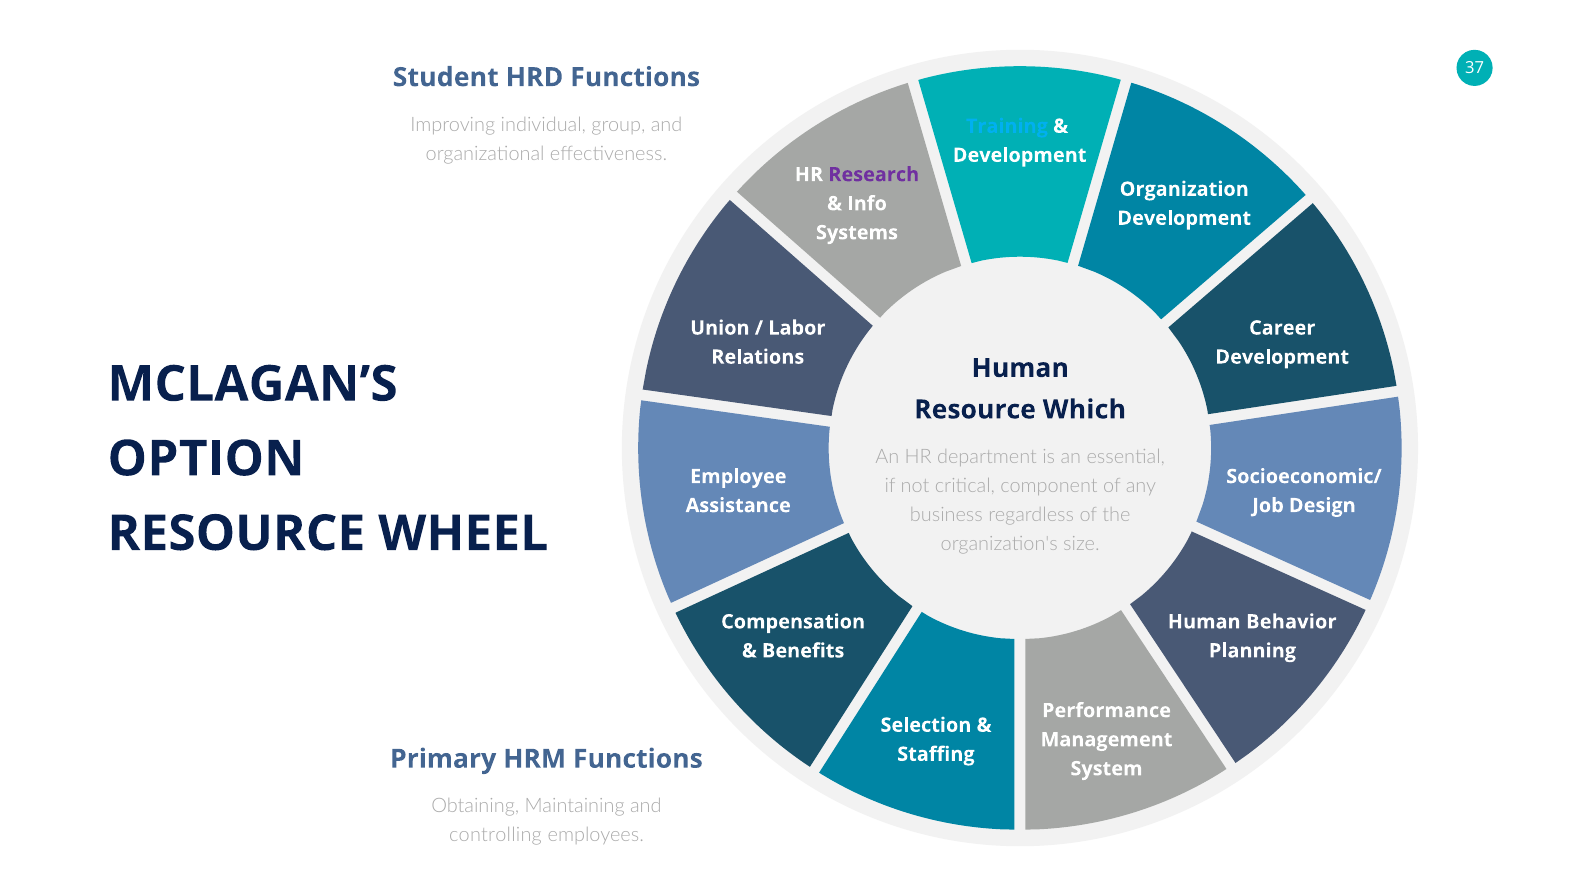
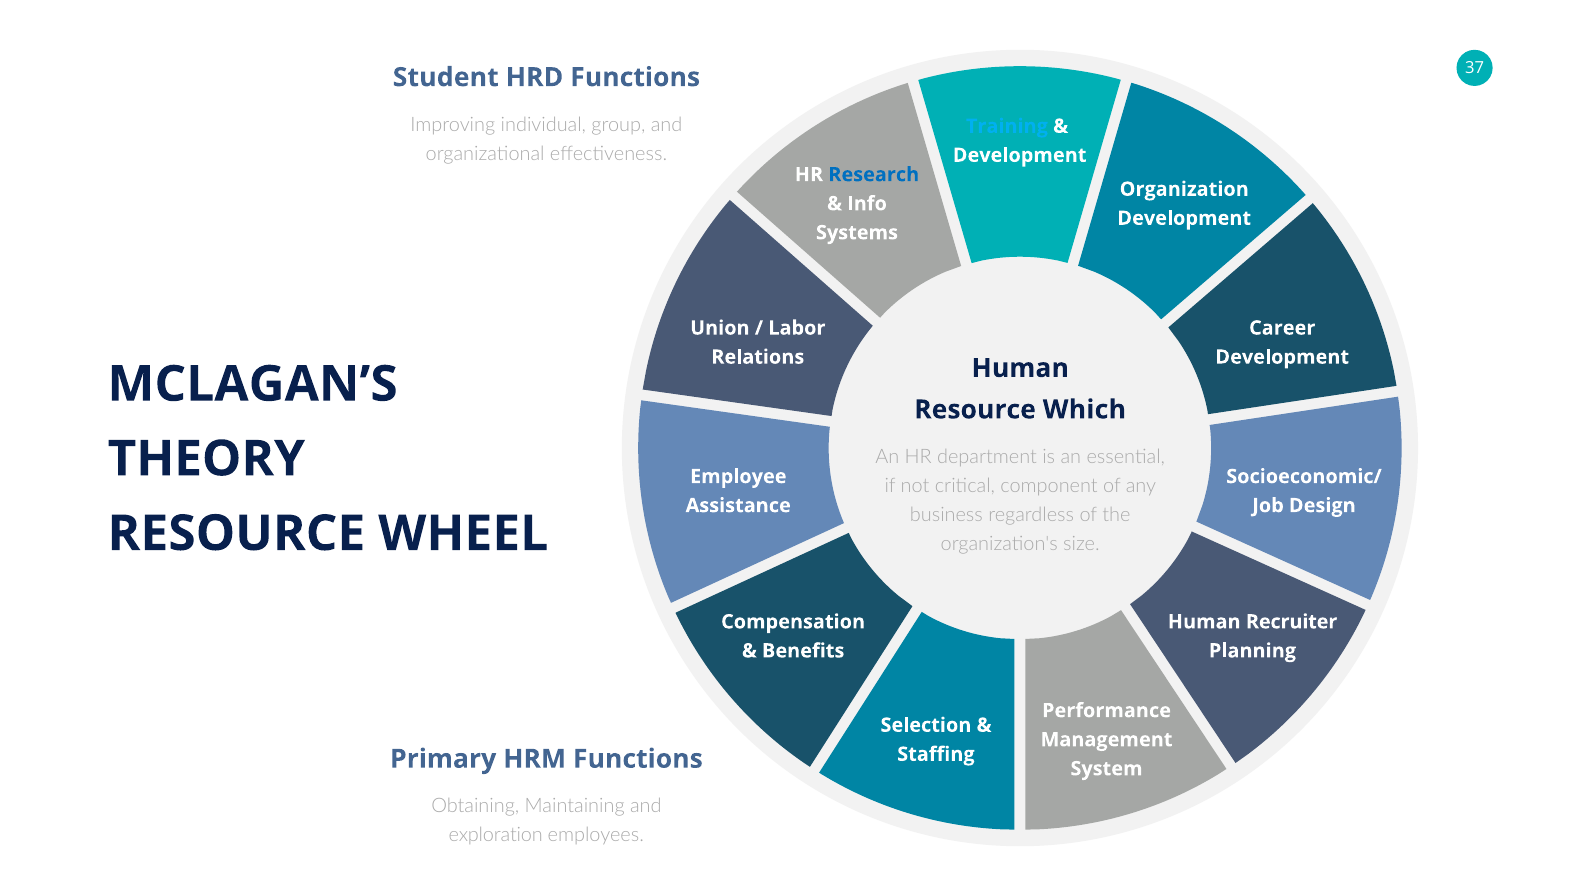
Research colour: purple -> blue
OPTION: OPTION -> THEORY
Behavior: Behavior -> Recruiter
controlling: controlling -> exploration
